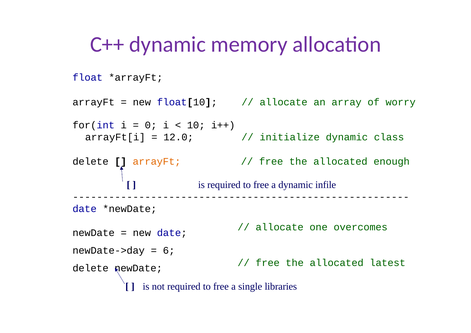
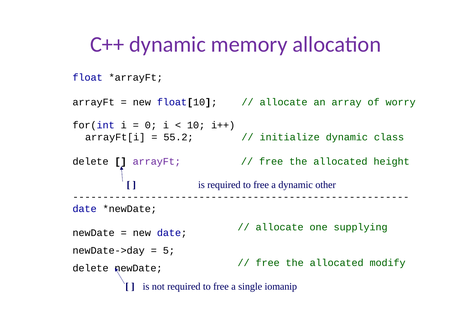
12.0: 12.0 -> 55.2
arrayFt at (157, 161) colour: orange -> purple
enough: enough -> height
infile: infile -> other
overcomes: overcomes -> supplying
6: 6 -> 5
latest: latest -> modify
libraries: libraries -> iomanip
